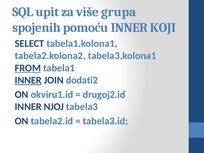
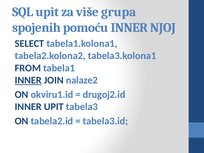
KOJI: KOJI -> NJOJ
FROM underline: present -> none
dodati2: dodati2 -> nalaze2
INNER NJOJ: NJOJ -> UPIT
